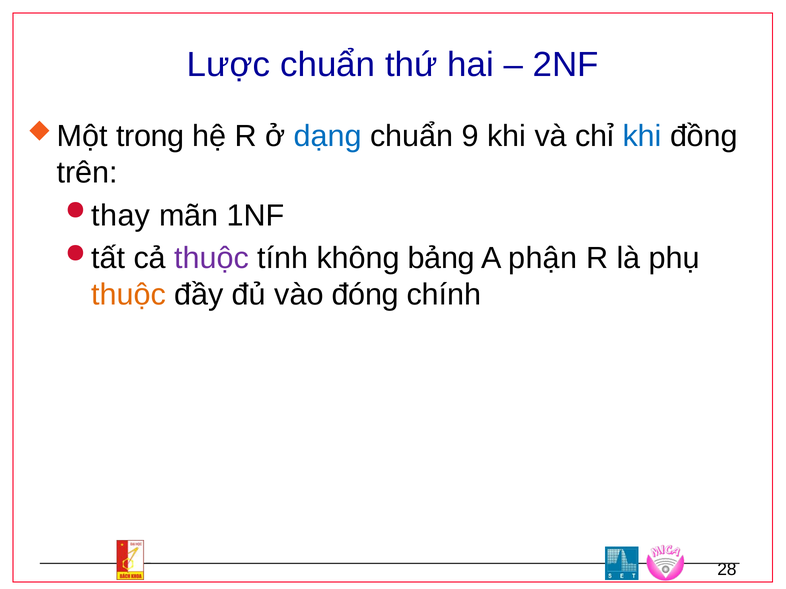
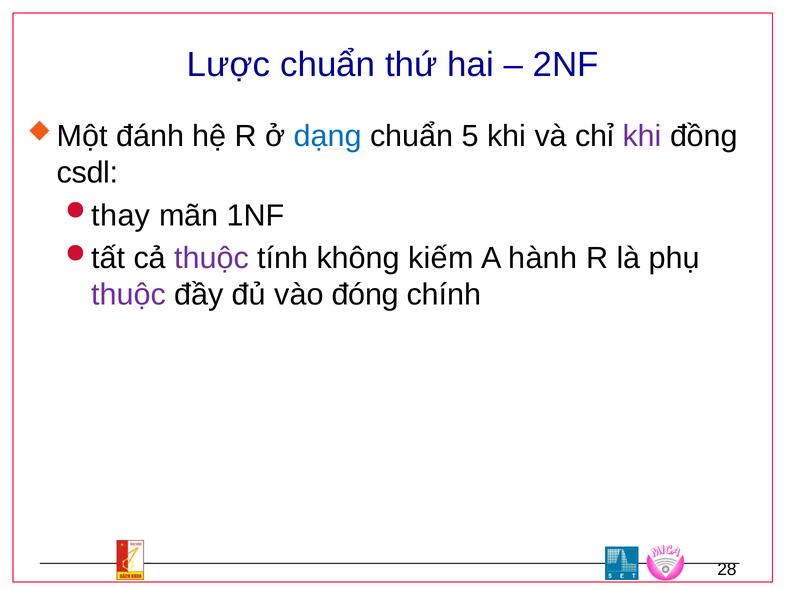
trong: trong -> đánh
9: 9 -> 5
khi at (642, 136) colour: blue -> purple
trên: trên -> csdl
bảng: bảng -> kiếm
phận: phận -> hành
thuộc at (129, 295) colour: orange -> purple
